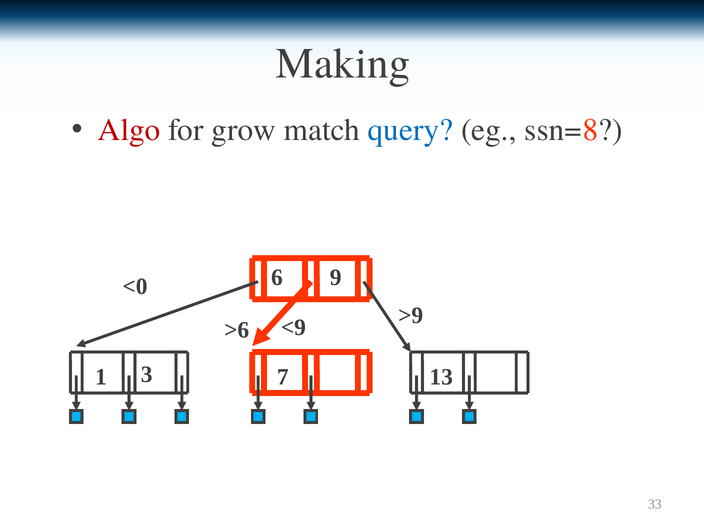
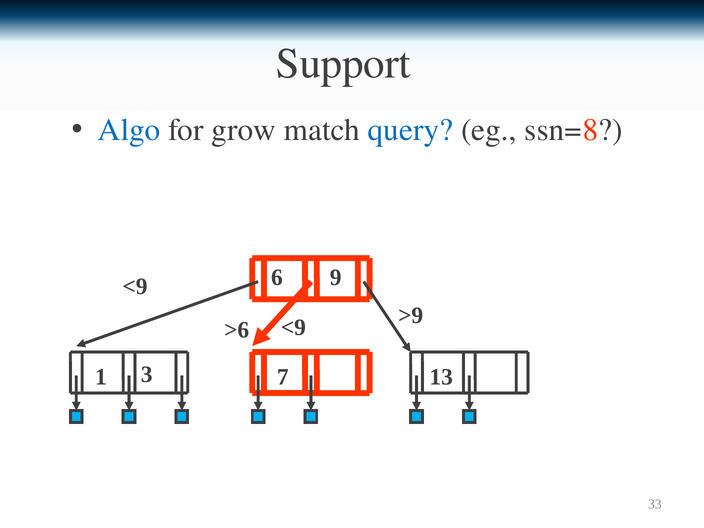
Making: Making -> Support
Algo colour: red -> blue
<0 at (135, 286): <0 -> <9
